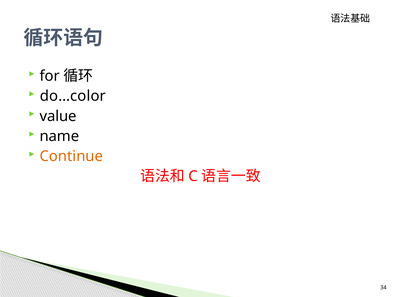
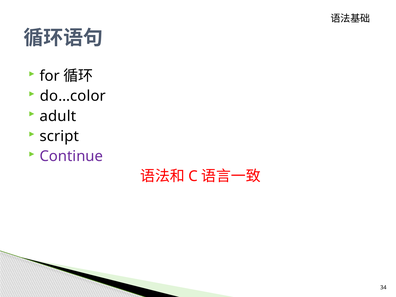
value: value -> adult
name: name -> script
Continue colour: orange -> purple
